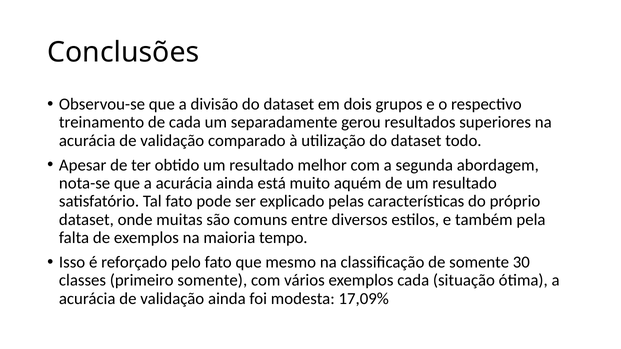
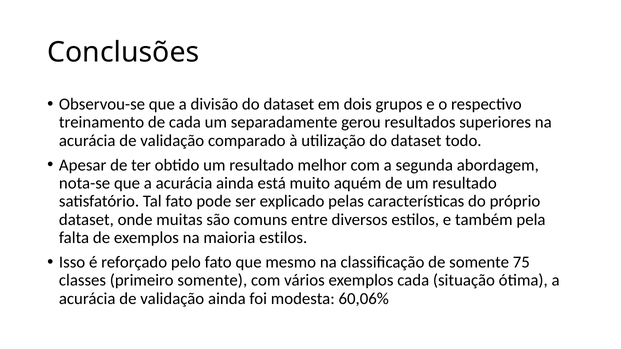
maioria tempo: tempo -> estilos
30: 30 -> 75
17,09%: 17,09% -> 60,06%
